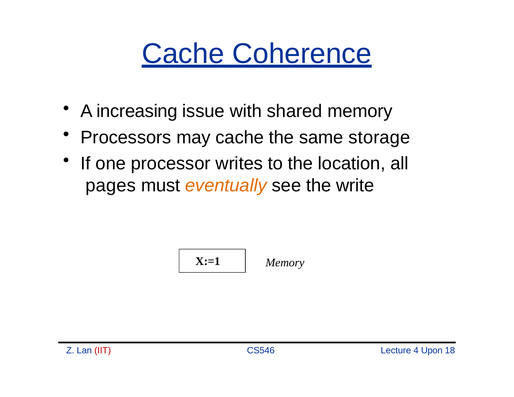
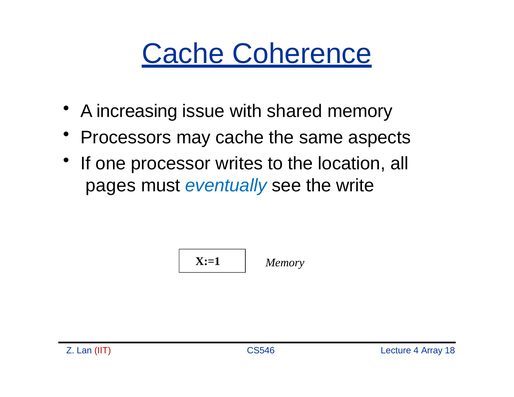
storage: storage -> aspects
eventually colour: orange -> blue
Upon: Upon -> Array
